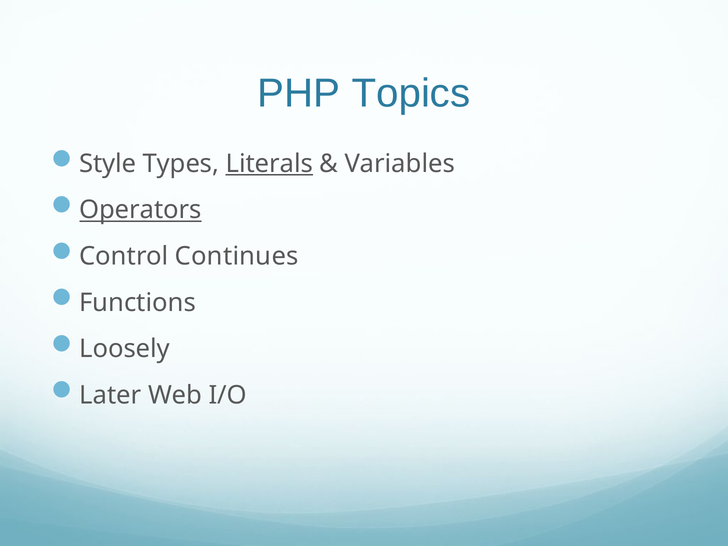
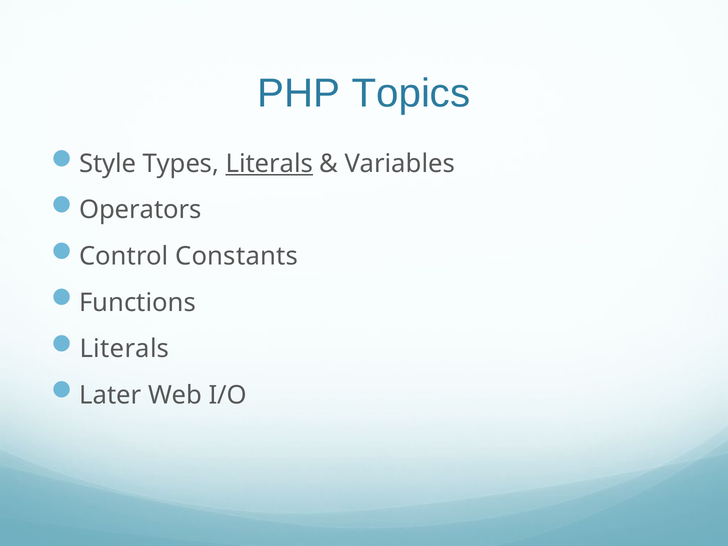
Operators underline: present -> none
Continues: Continues -> Constants
Loosely at (125, 348): Loosely -> Literals
